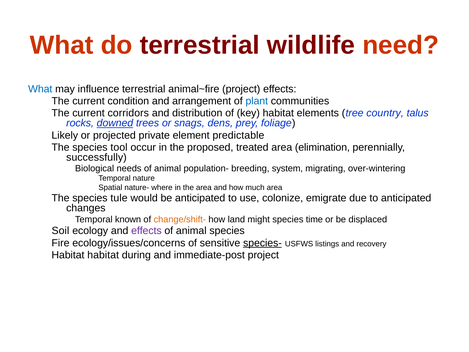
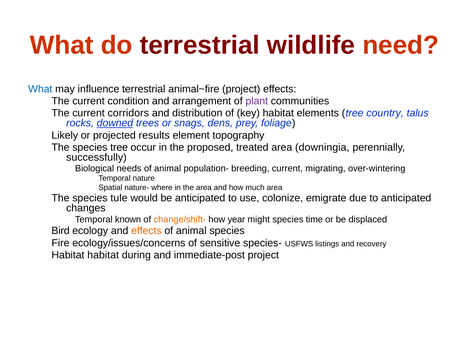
plant colour: blue -> purple
private: private -> results
predictable: predictable -> topography
species tool: tool -> tree
elimination: elimination -> downingia
breeding system: system -> current
land: land -> year
Soil: Soil -> Bird
effects at (146, 231) colour: purple -> orange
species- underline: present -> none
